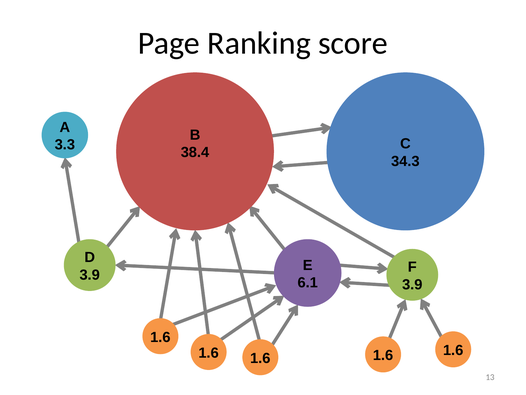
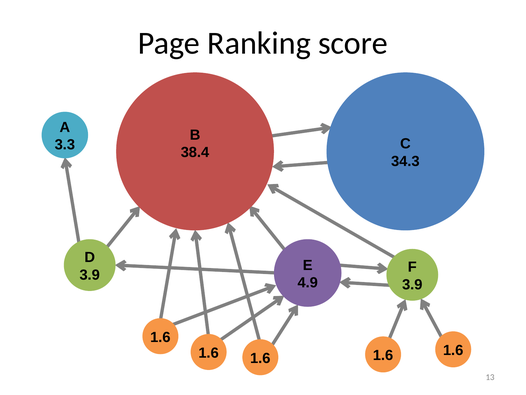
6.1: 6.1 -> 4.9
